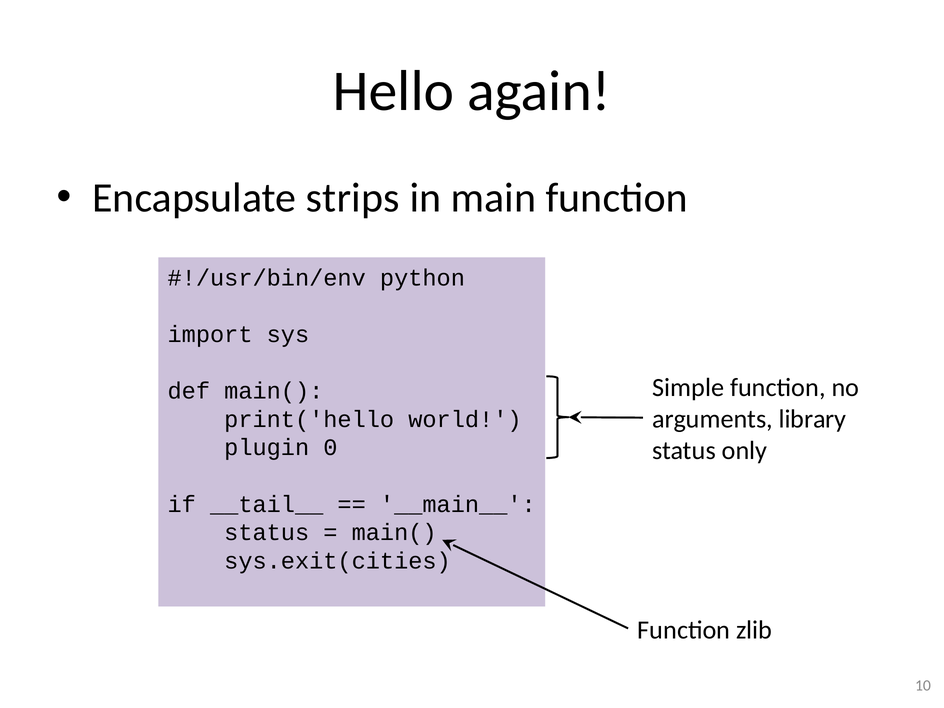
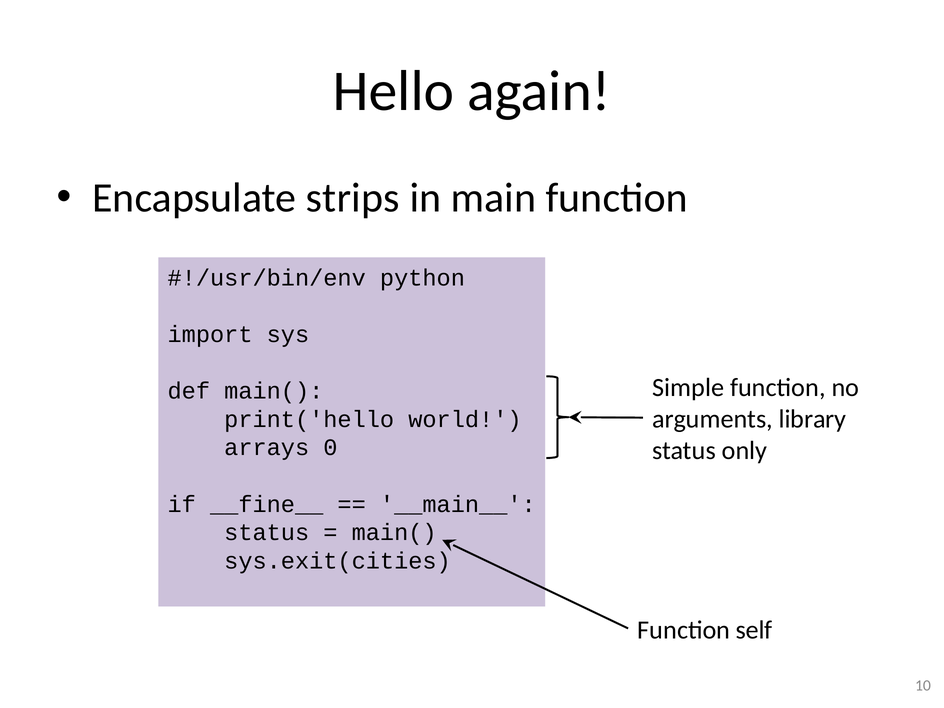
plugin: plugin -> arrays
__tail__: __tail__ -> __fine__
zlib: zlib -> self
